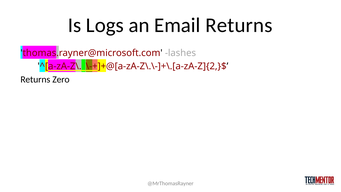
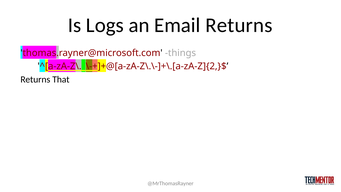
lashes: lashes -> things
Zero: Zero -> That
